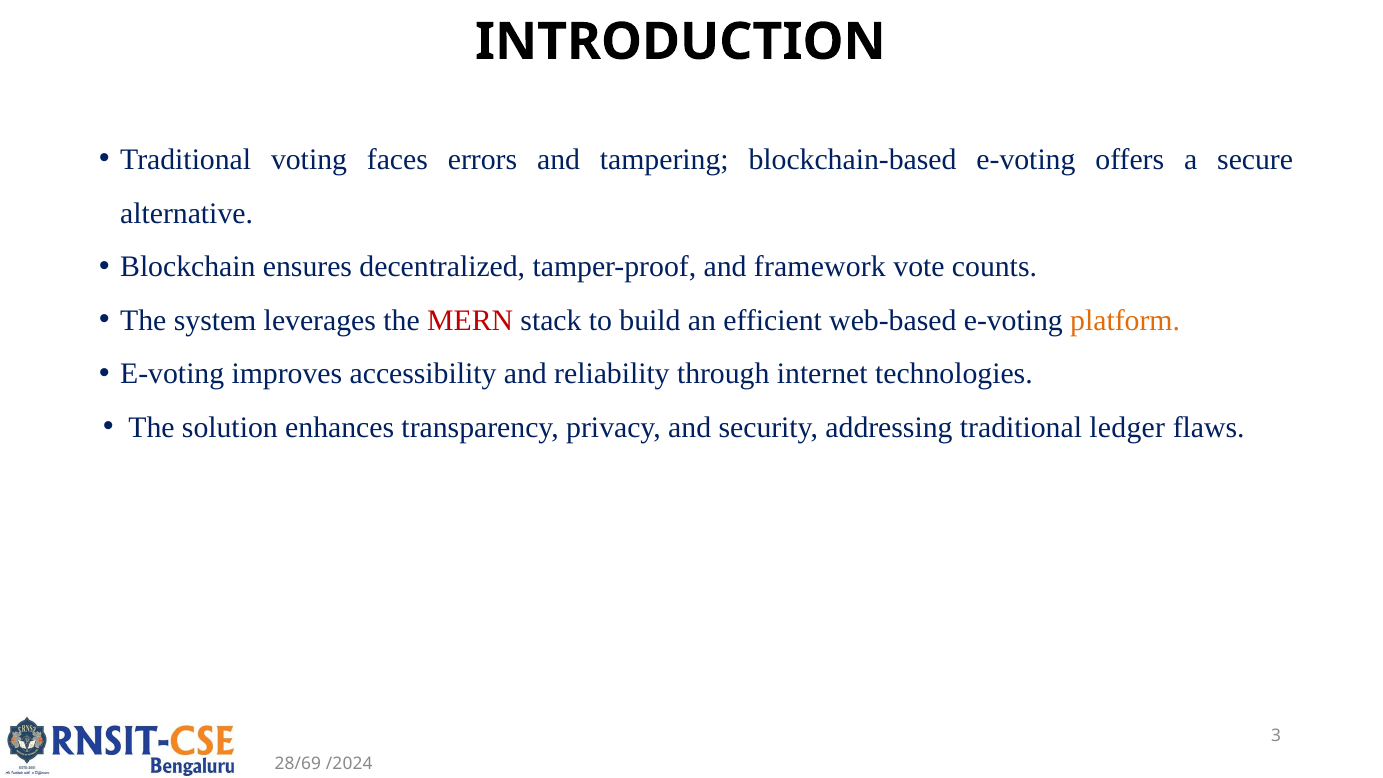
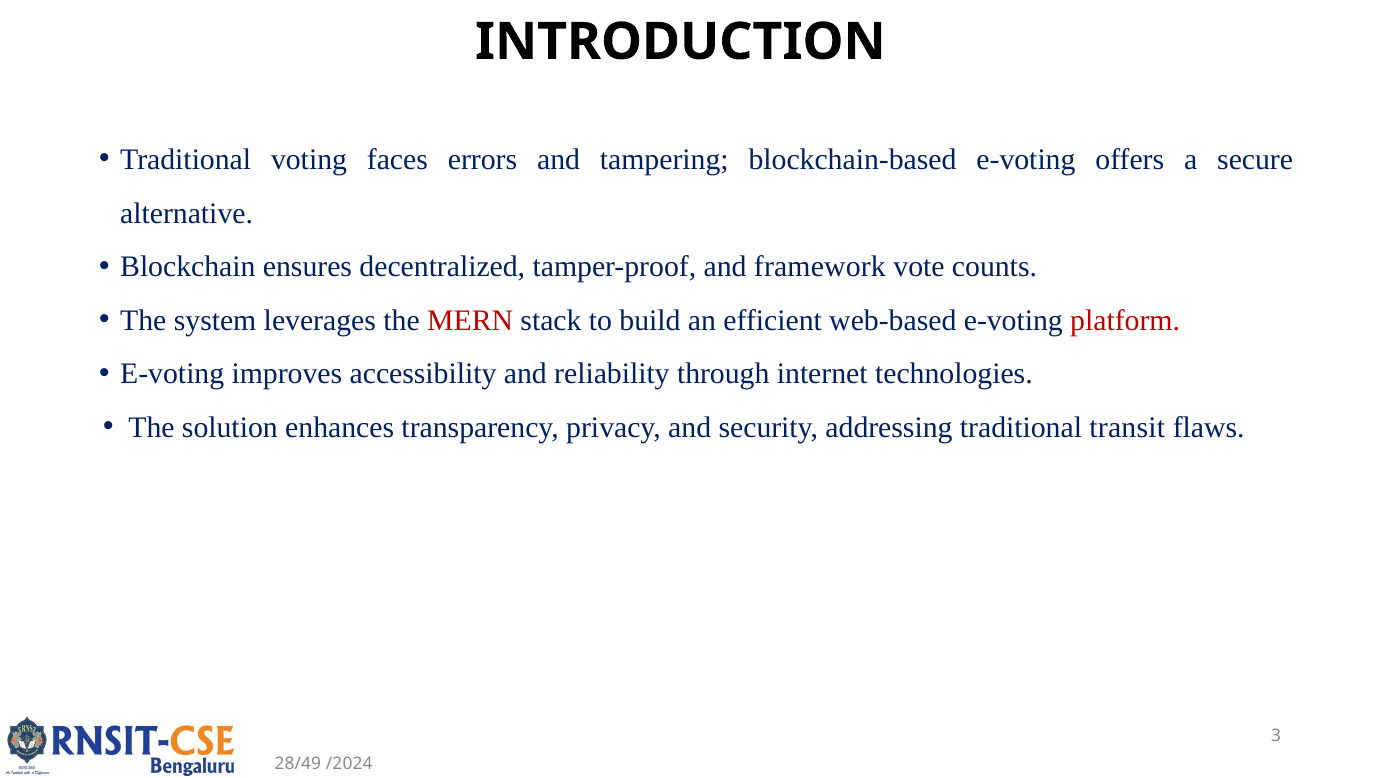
platform colour: orange -> red
ledger: ledger -> transit
28/69: 28/69 -> 28/49
